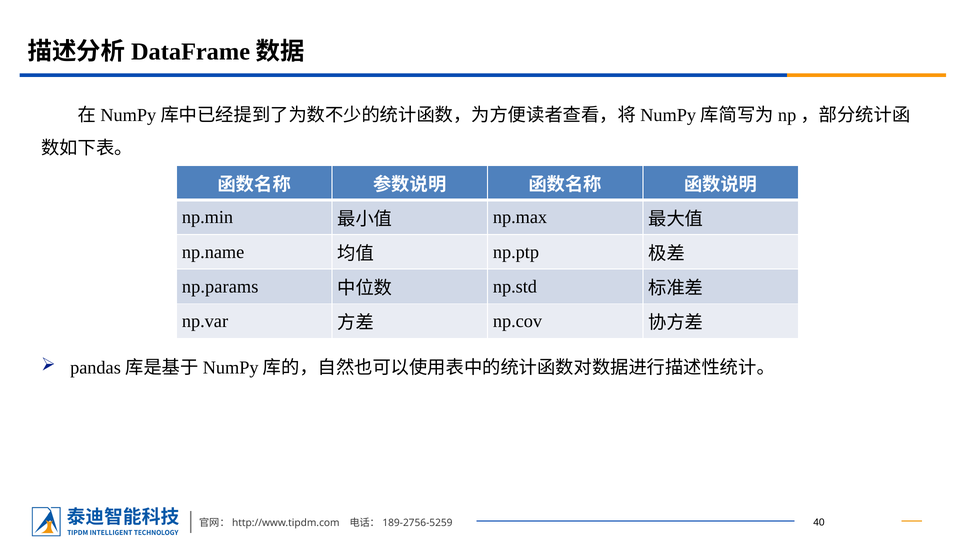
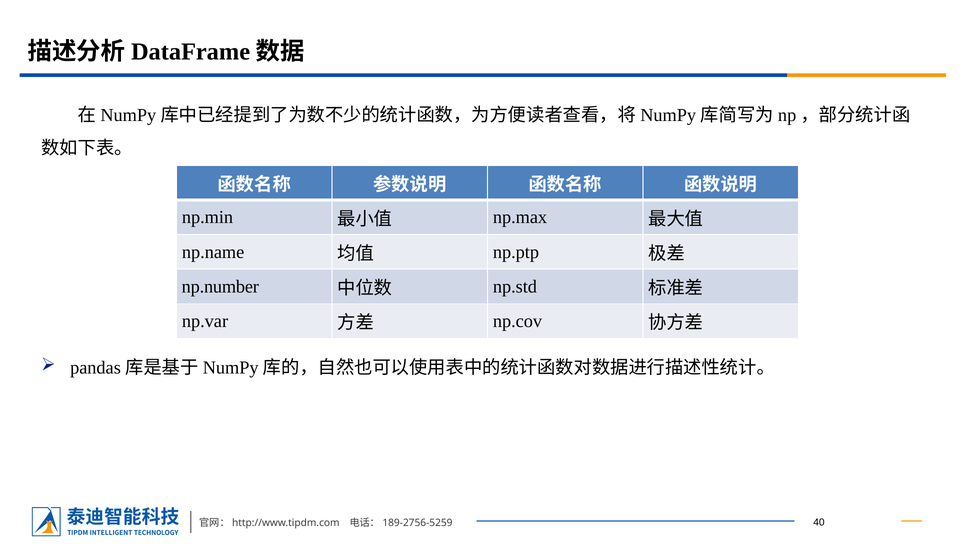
np.params: np.params -> np.number
